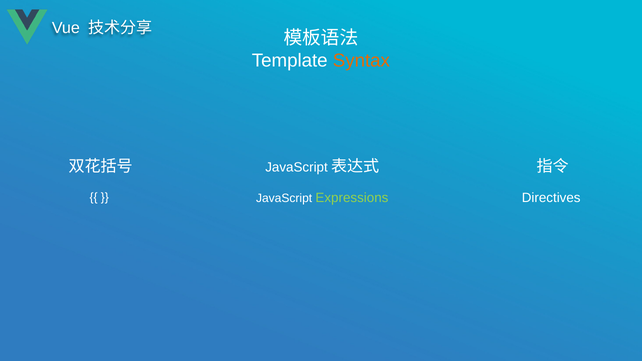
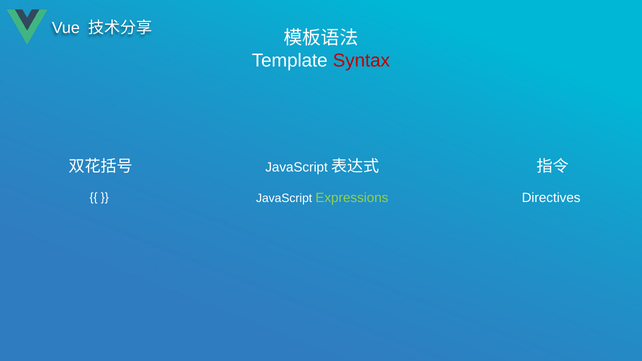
Syntax colour: orange -> red
